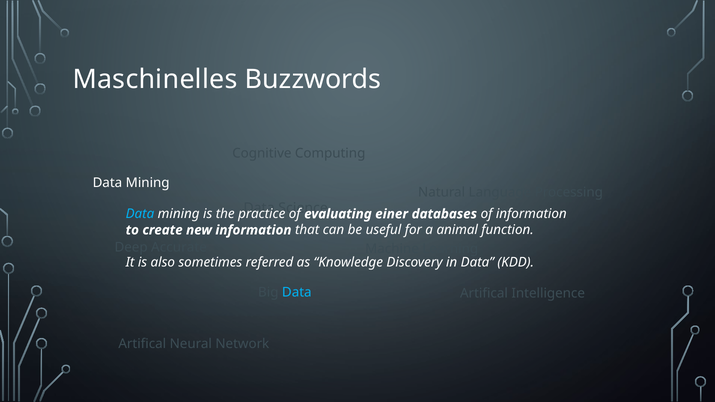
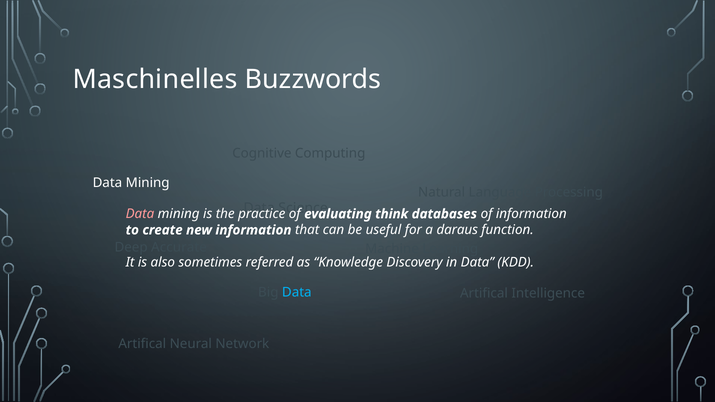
Data at (140, 214) colour: light blue -> pink
einer: einer -> think
animal: animal -> daraus
